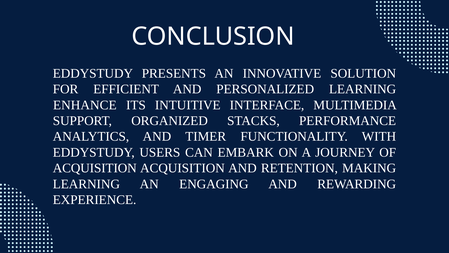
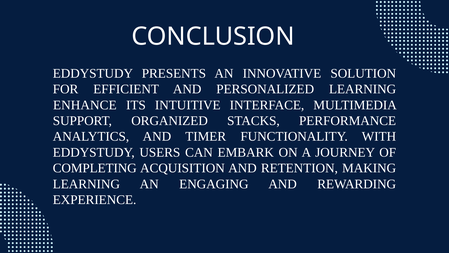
ACQUISITION at (95, 168): ACQUISITION -> COMPLETING
